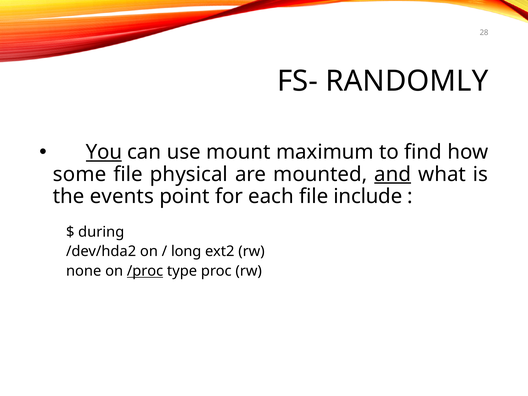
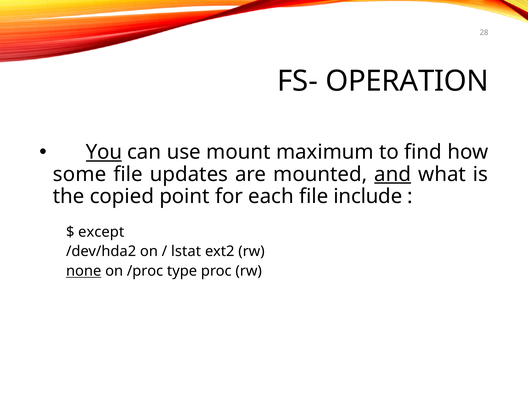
RANDOMLY: RANDOMLY -> OPERATION
physical: physical -> updates
events: events -> copied
during: during -> except
long: long -> lstat
none underline: none -> present
/proc underline: present -> none
